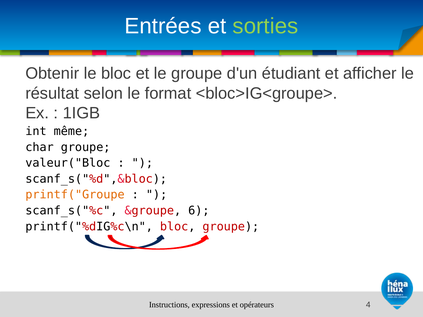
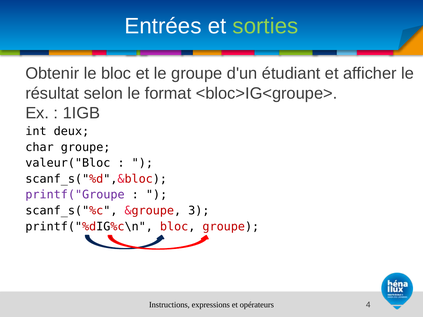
même: même -> deux
printf("Groupe colour: orange -> purple
6: 6 -> 3
